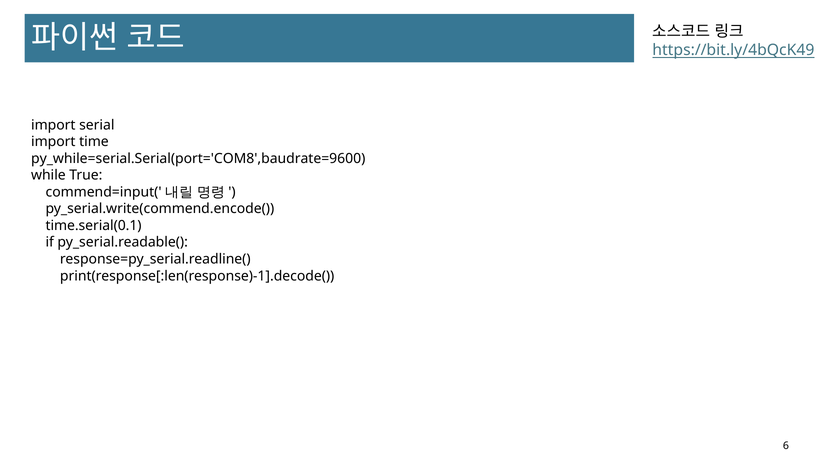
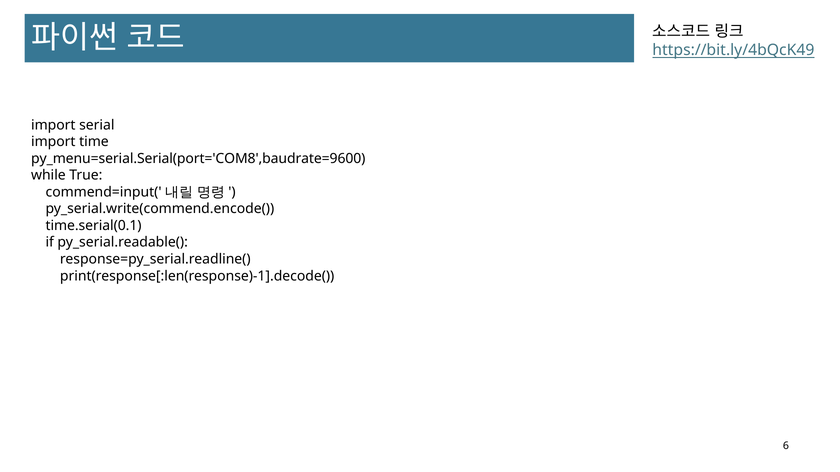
py_while=serial.Serial(port='COM8',baudrate=9600: py_while=serial.Serial(port='COM8',baudrate=9600 -> py_menu=serial.Serial(port='COM8',baudrate=9600
